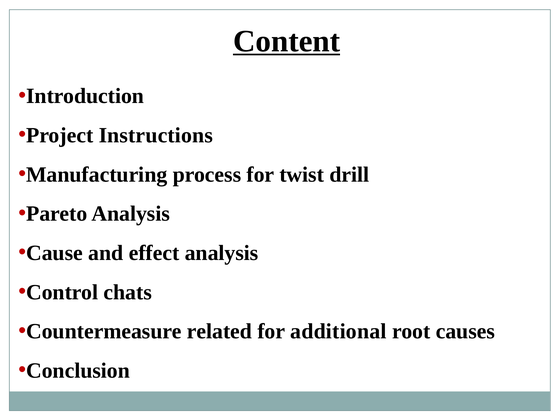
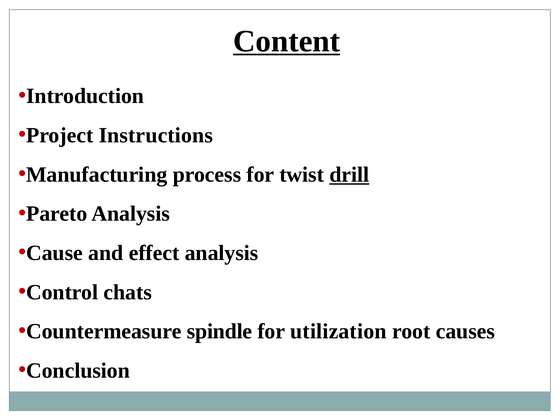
drill underline: none -> present
related: related -> spindle
additional: additional -> utilization
